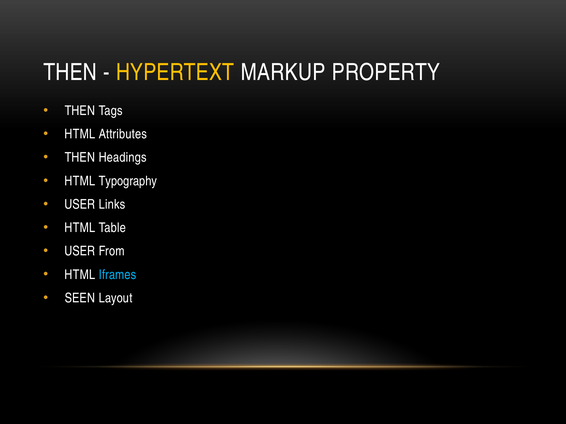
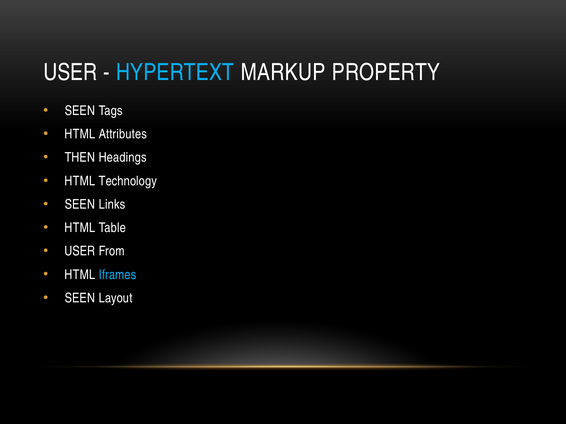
THEN at (70, 72): THEN -> USER
HYPERTEXT colour: yellow -> light blue
THEN at (80, 111): THEN -> SEEN
Typography: Typography -> Technology
USER at (80, 205): USER -> SEEN
